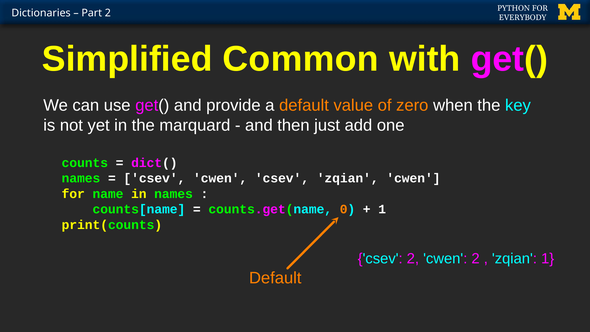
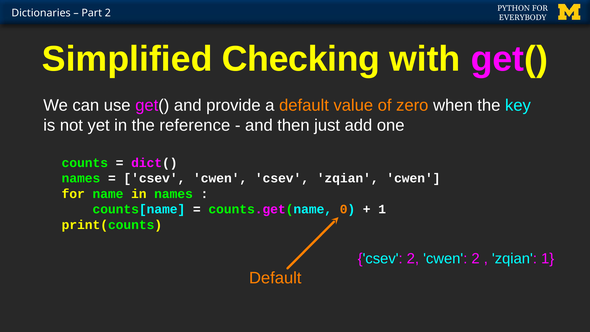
Common: Common -> Checking
marquard: marquard -> reference
